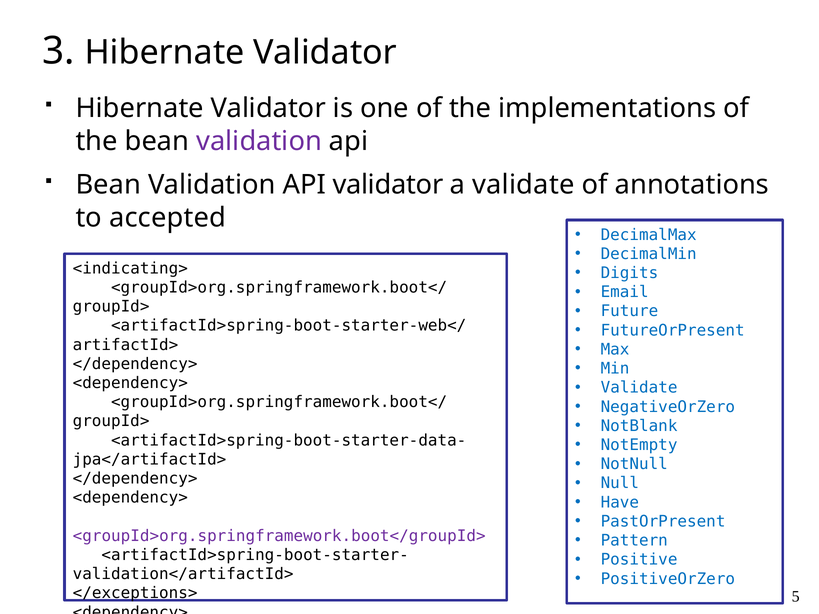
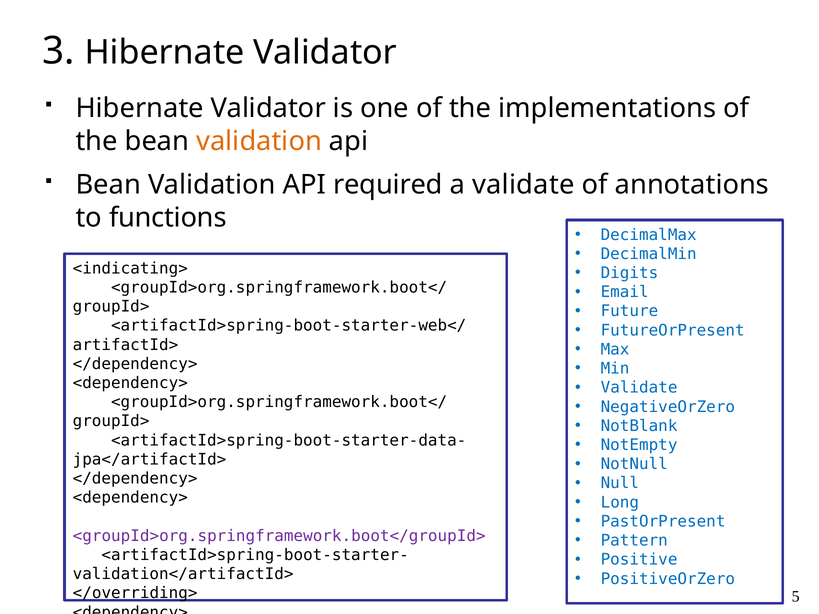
validation at (259, 141) colour: purple -> orange
API validator: validator -> required
accepted: accepted -> functions
Have: Have -> Long
</exceptions>: </exceptions> -> </overriding>
